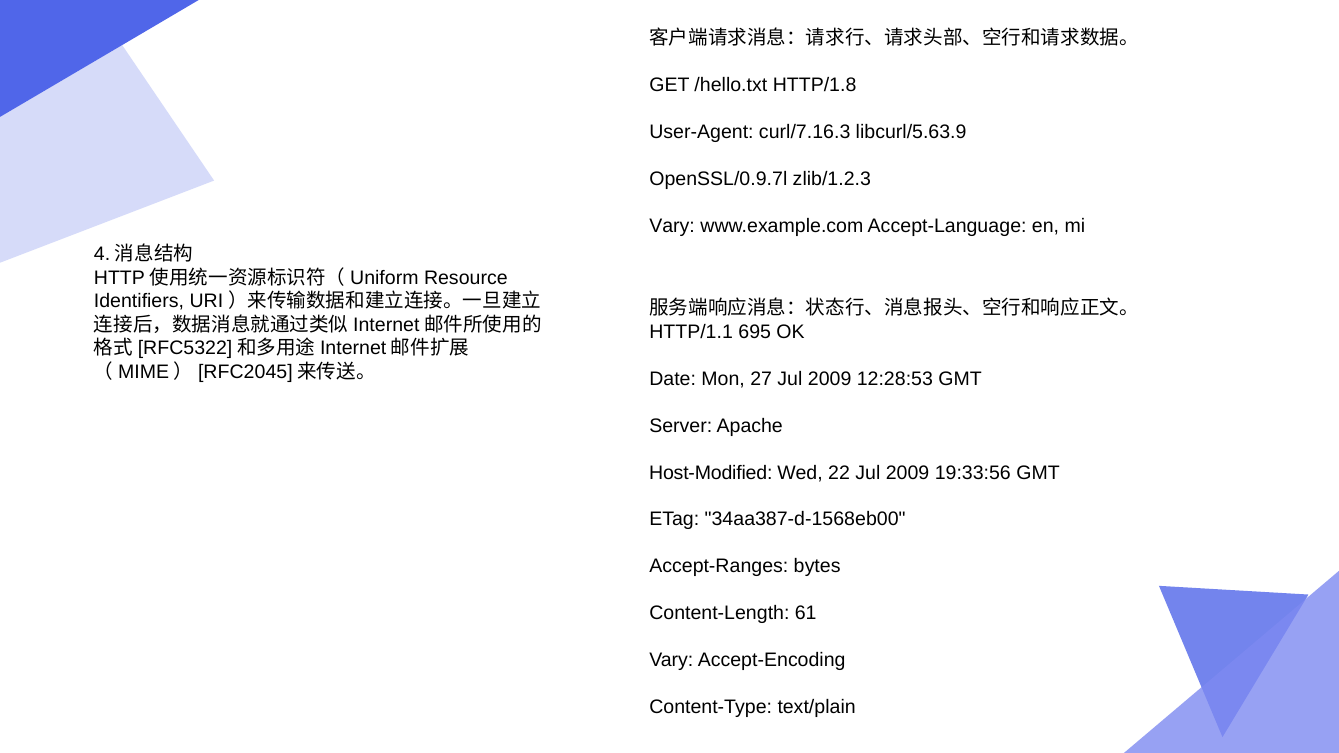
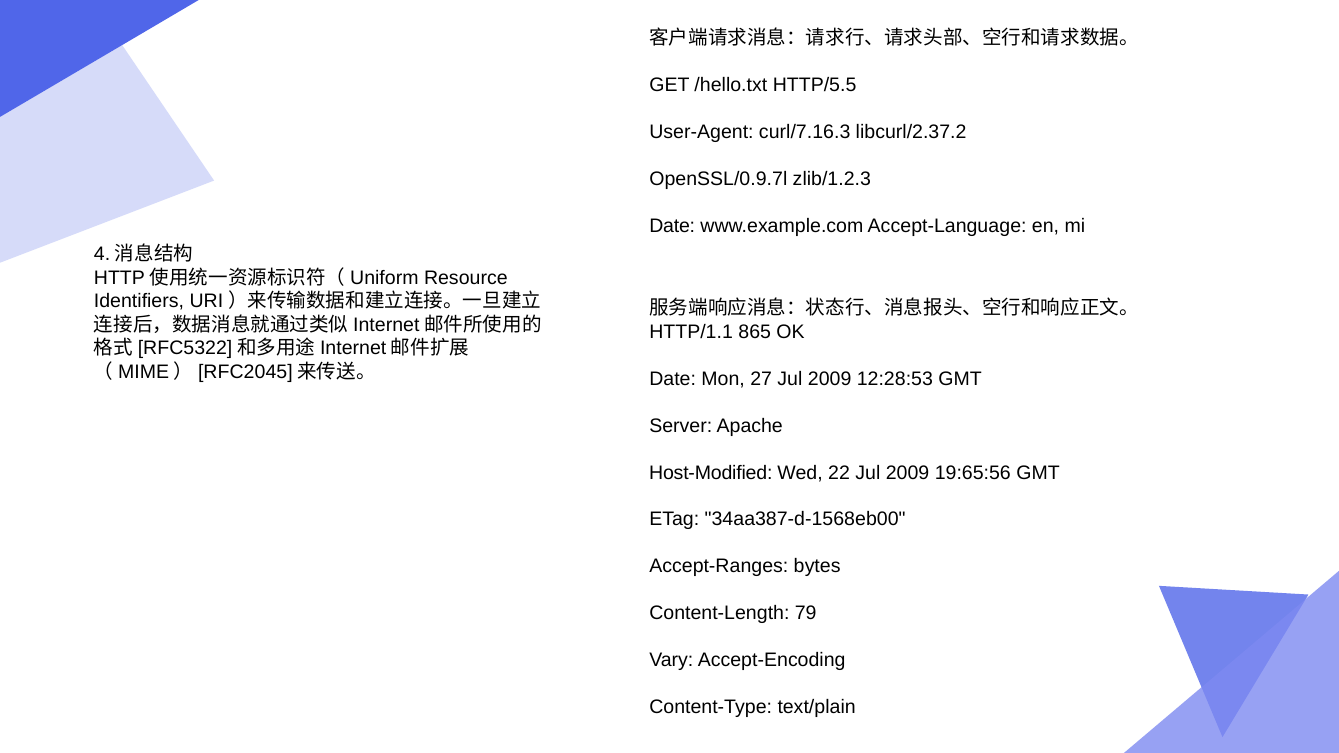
HTTP/1.8: HTTP/1.8 -> HTTP/5.5
libcurl/5.63.9: libcurl/5.63.9 -> libcurl/2.37.2
Vary at (672, 226): Vary -> Date
695: 695 -> 865
19:33:56: 19:33:56 -> 19:65:56
61: 61 -> 79
